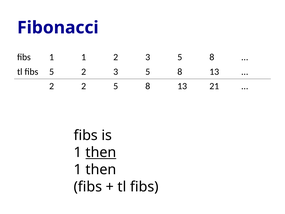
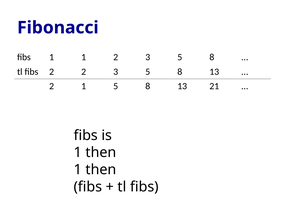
fibs 5: 5 -> 2
2 2: 2 -> 1
then at (101, 152) underline: present -> none
